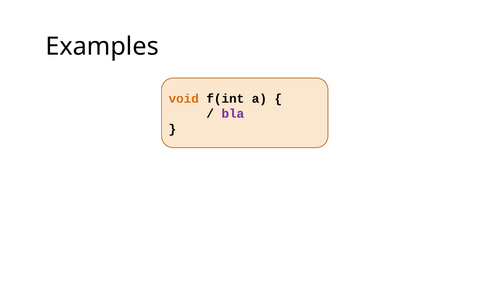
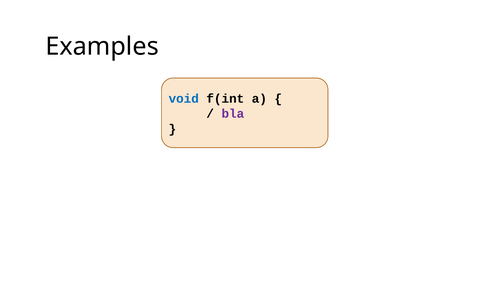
void colour: orange -> blue
